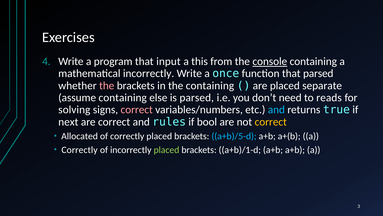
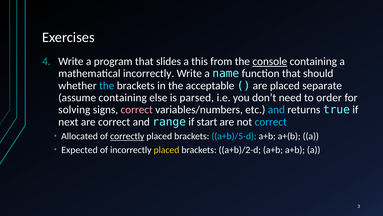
input: input -> slides
once: once -> name
that parsed: parsed -> should
the at (107, 85) colour: pink -> light blue
the containing: containing -> acceptable
reads: reads -> order
rules: rules -> range
bool: bool -> start
correct at (271, 122) colour: yellow -> light blue
correctly at (127, 136) underline: none -> present
Correctly at (80, 150): Correctly -> Expected
placed at (166, 150) colour: light green -> yellow
a+b)/1-d: a+b)/1-d -> a+b)/2-d
